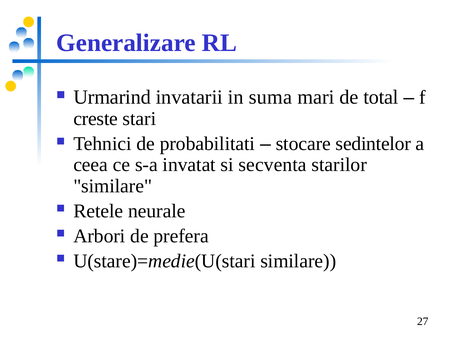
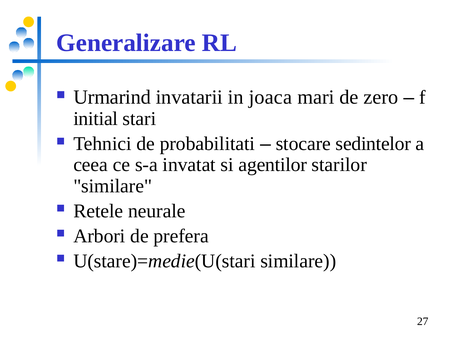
suma: suma -> joaca
total: total -> zero
creste: creste -> initial
secventa: secventa -> agentilor
